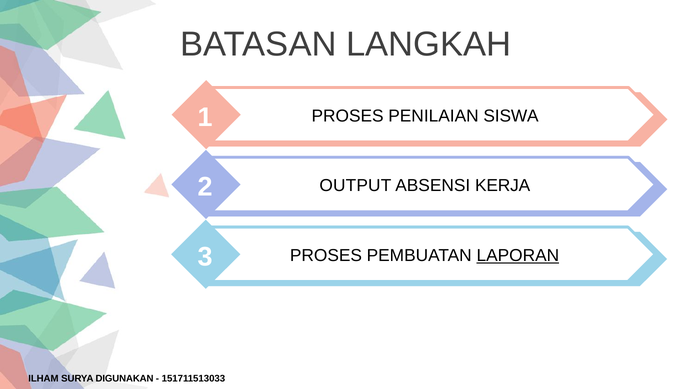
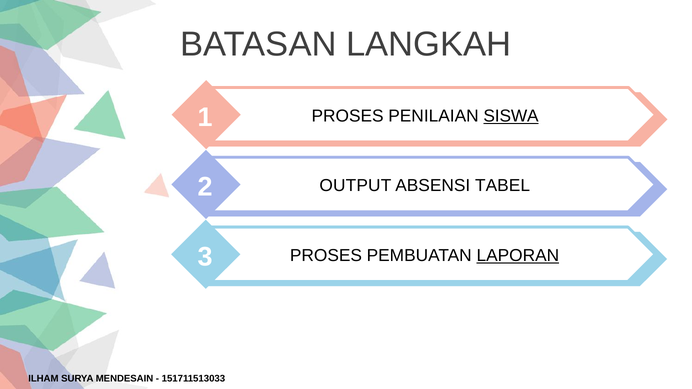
SISWA underline: none -> present
KERJA: KERJA -> TABEL
DIGUNAKAN: DIGUNAKAN -> MENDESAIN
